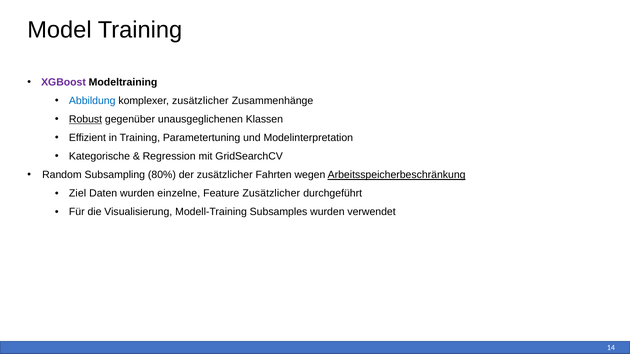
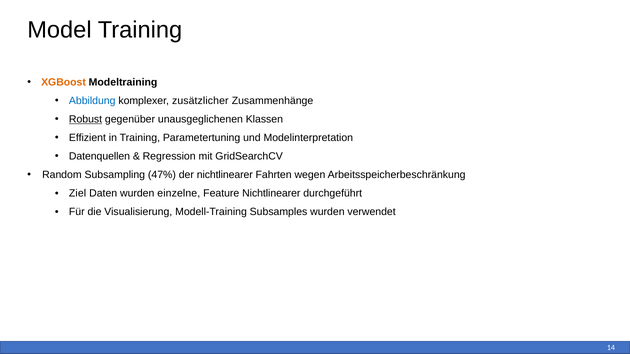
XGBoost colour: purple -> orange
Kategorische: Kategorische -> Datenquellen
80%: 80% -> 47%
der zusätzlicher: zusätzlicher -> nichtlinearer
Arbeitsspeicherbeschränkung underline: present -> none
Feature Zusätzlicher: Zusätzlicher -> Nichtlinearer
